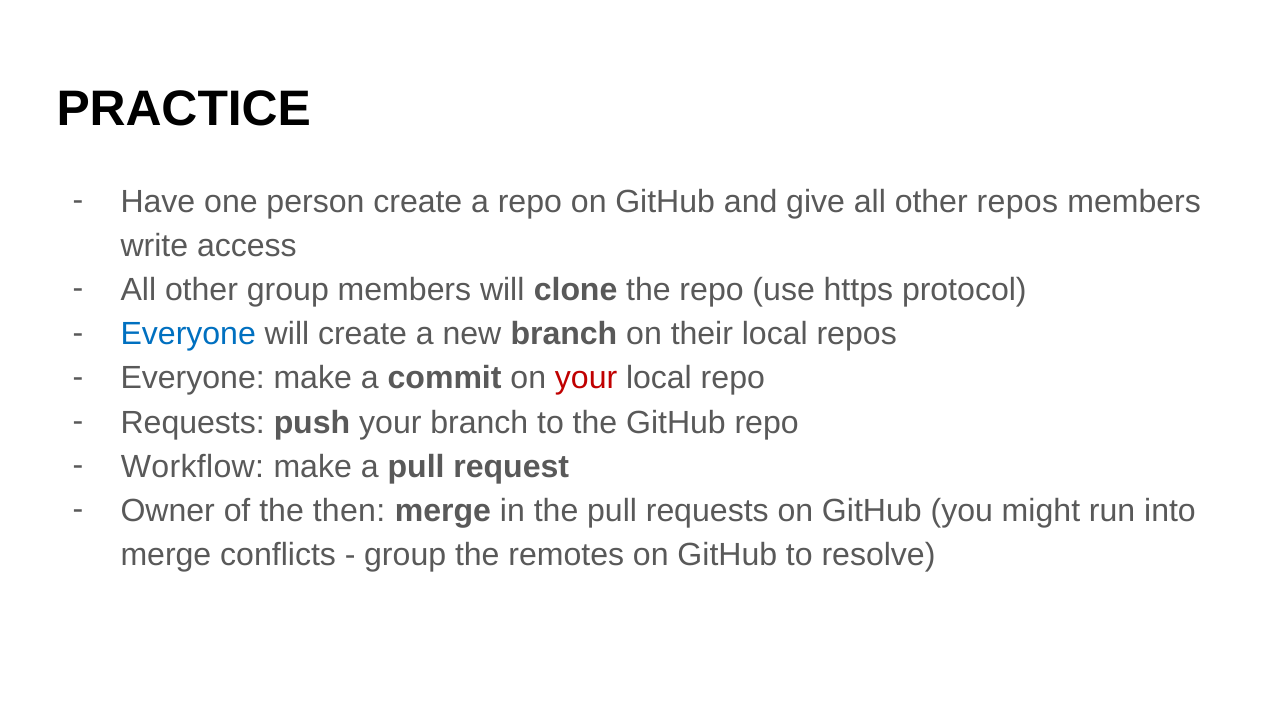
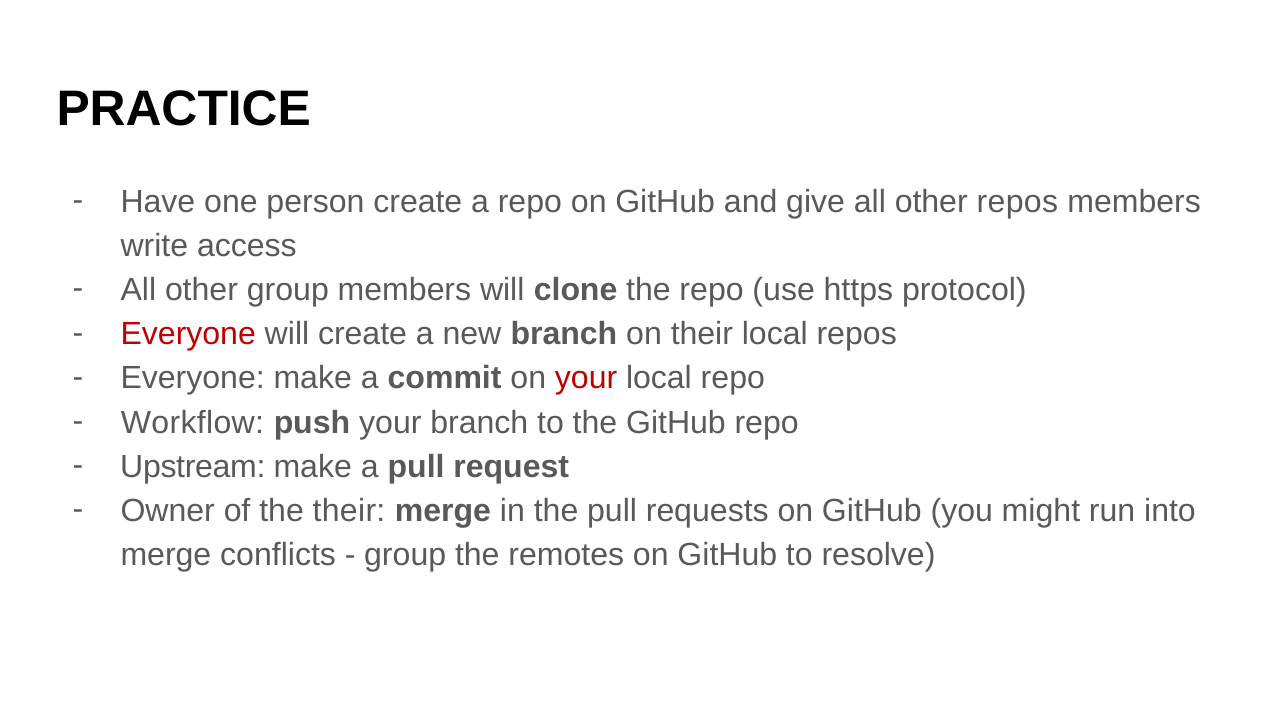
Everyone at (188, 334) colour: blue -> red
Requests at (193, 423): Requests -> Workflow
Workflow: Workflow -> Upstream
the then: then -> their
